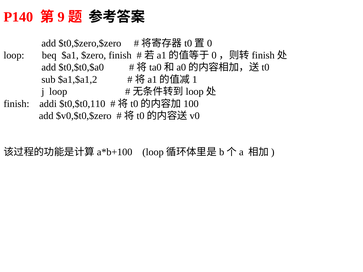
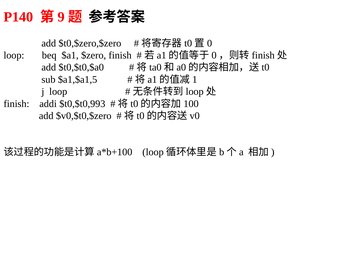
$a1,$a1,2: $a1,$a1,2 -> $a1,$a1,5
$t0,$t0,110: $t0,$t0,110 -> $t0,$t0,993
